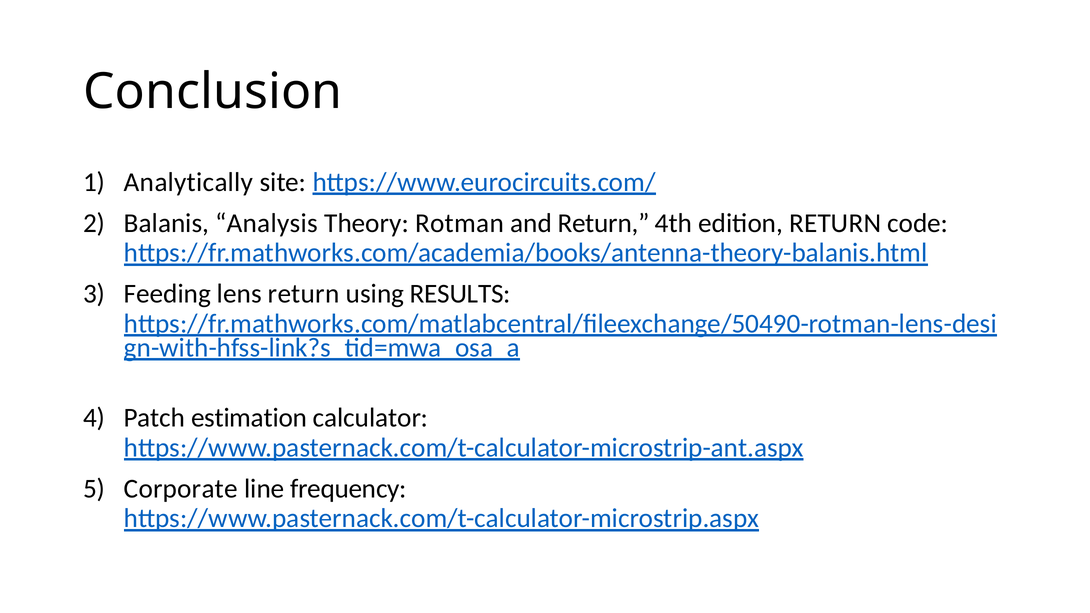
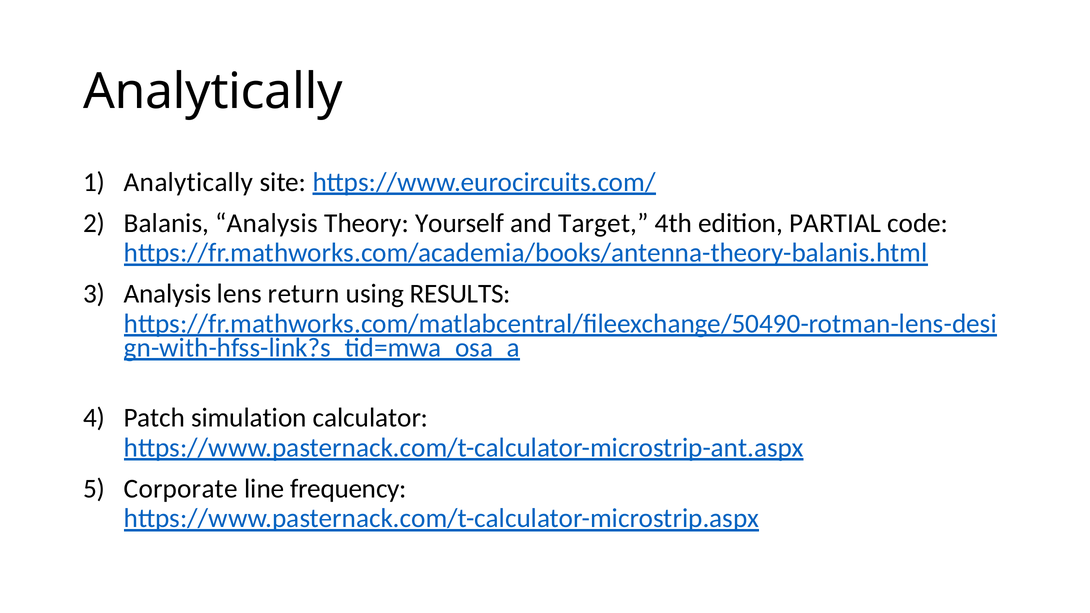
Conclusion at (213, 92): Conclusion -> Analytically
Rotman: Rotman -> Yourself
and Return: Return -> Target
edition RETURN: RETURN -> PARTIAL
Feeding at (167, 294): Feeding -> Analysis
estimation: estimation -> simulation
